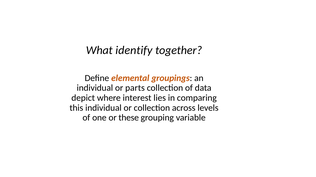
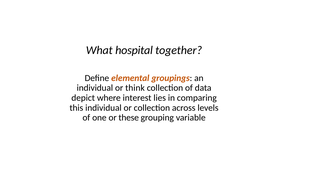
identify: identify -> hospital
parts: parts -> think
